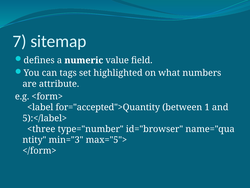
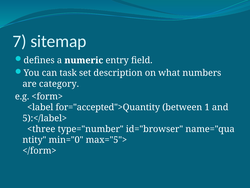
value: value -> entry
tags: tags -> task
highlighted: highlighted -> description
attribute: attribute -> category
min="3: min="3 -> min="0
